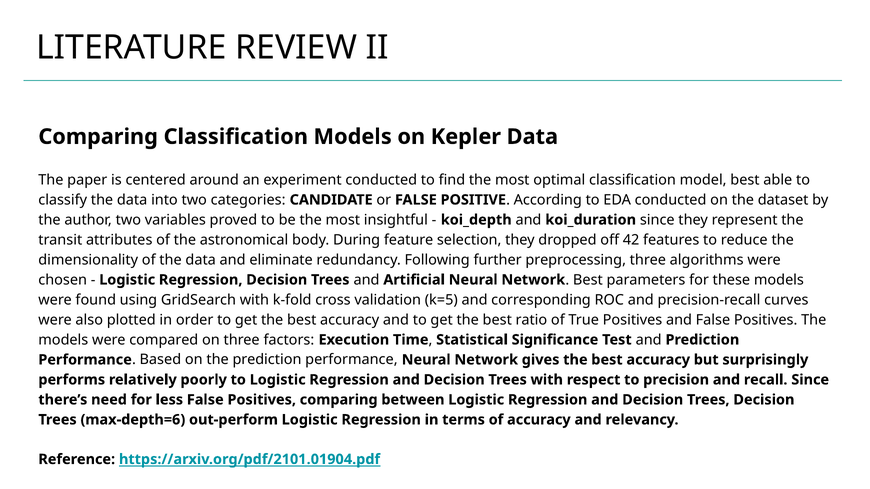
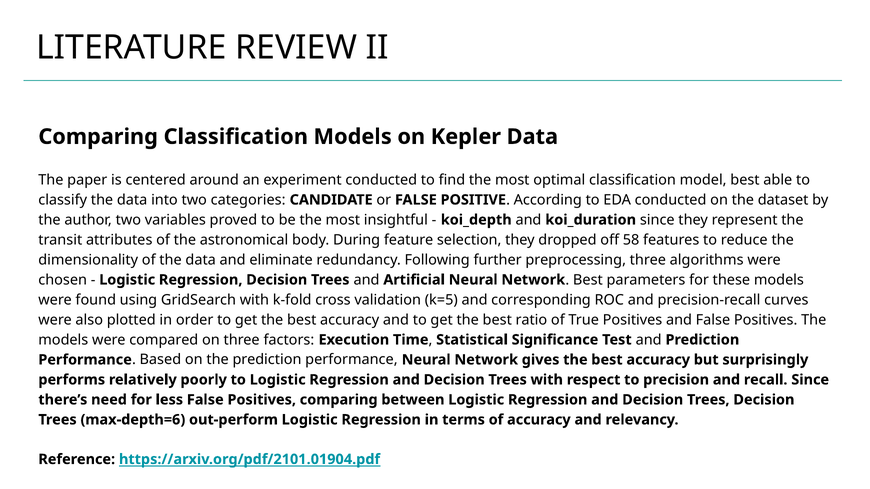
42: 42 -> 58
